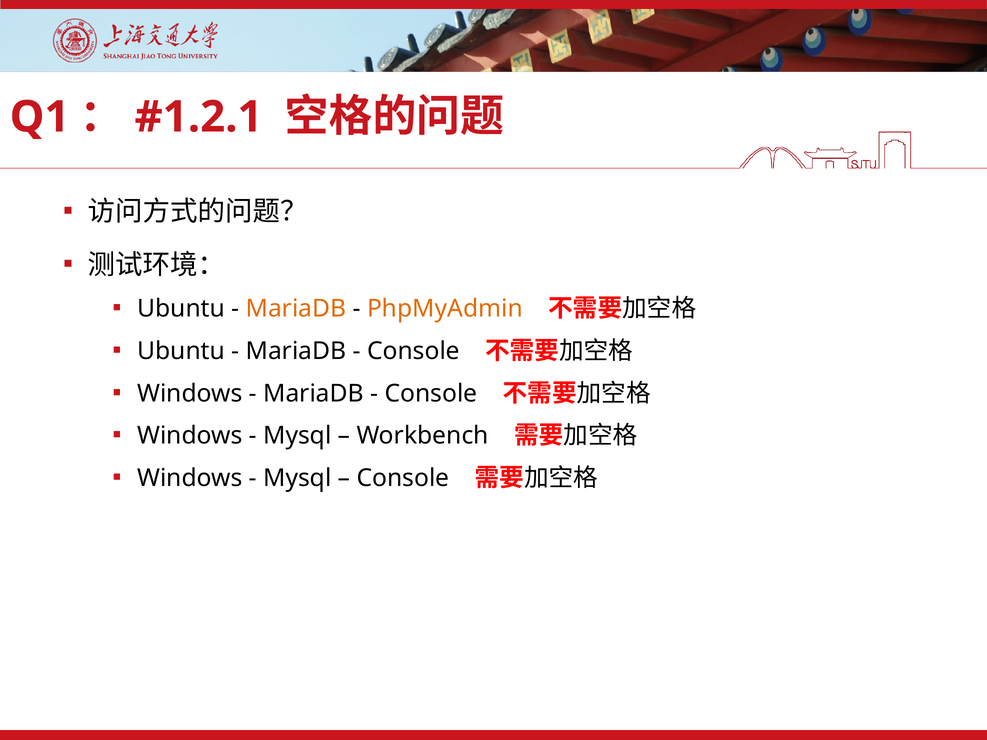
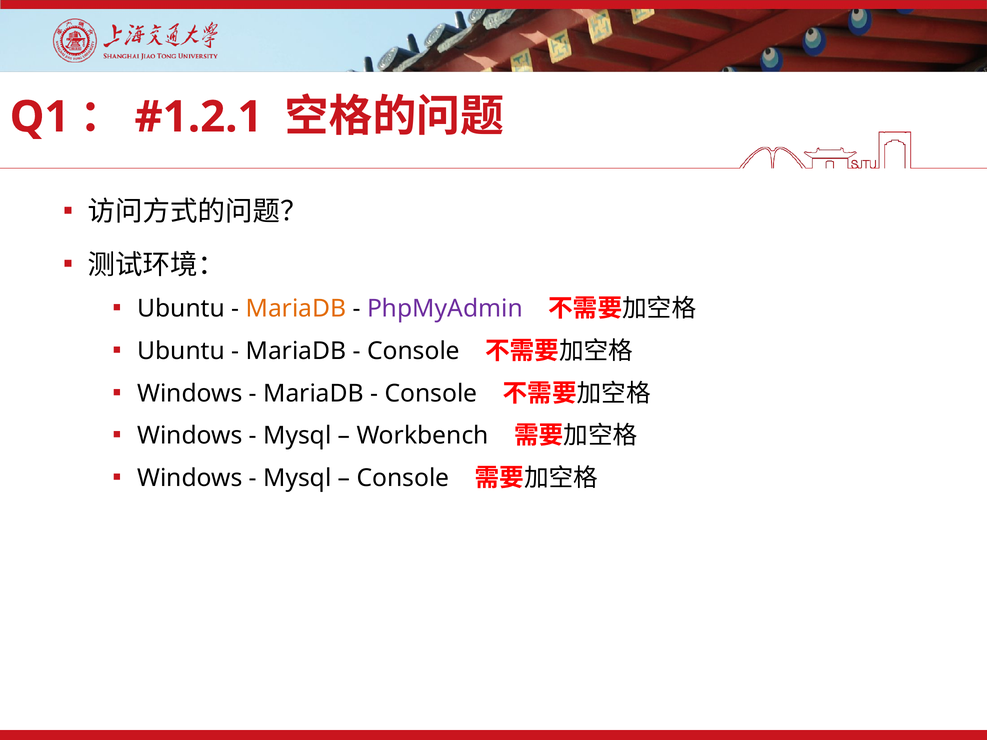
PhpMyAdmin colour: orange -> purple
